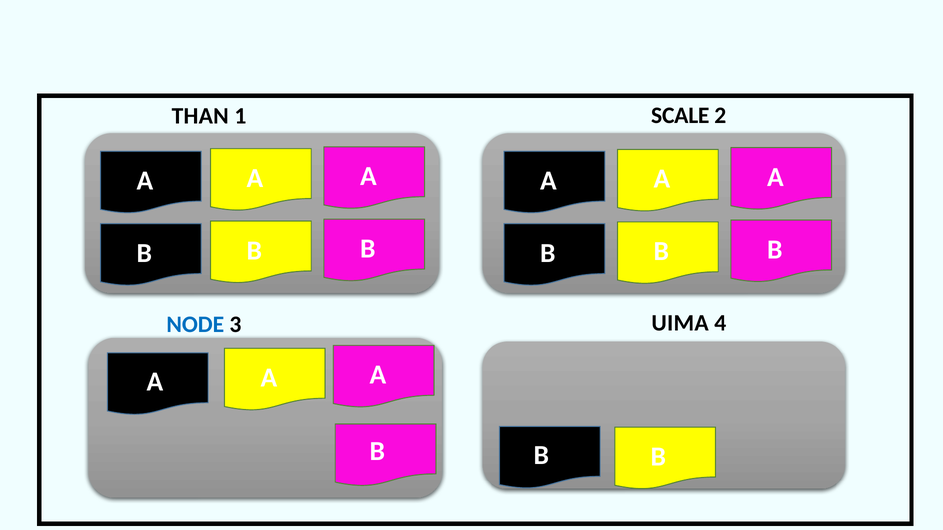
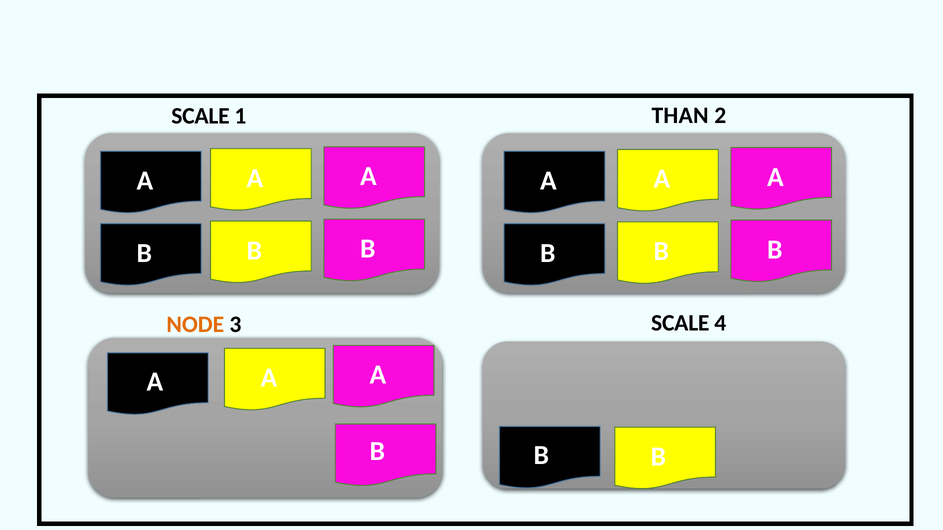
THAN at (200, 116): THAN -> SCALE
SCALE: SCALE -> THAN
NODE colour: blue -> orange
3 UIMA: UIMA -> SCALE
